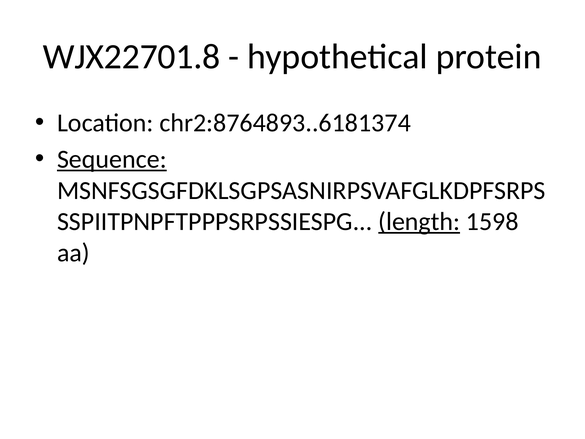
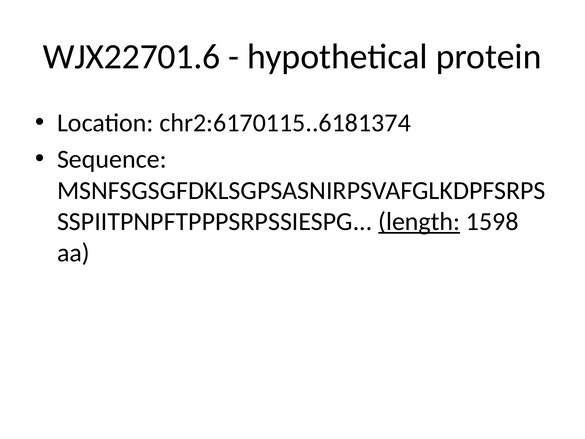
WJX22701.8: WJX22701.8 -> WJX22701.6
chr2:8764893..6181374: chr2:8764893..6181374 -> chr2:6170115..6181374
Sequence underline: present -> none
